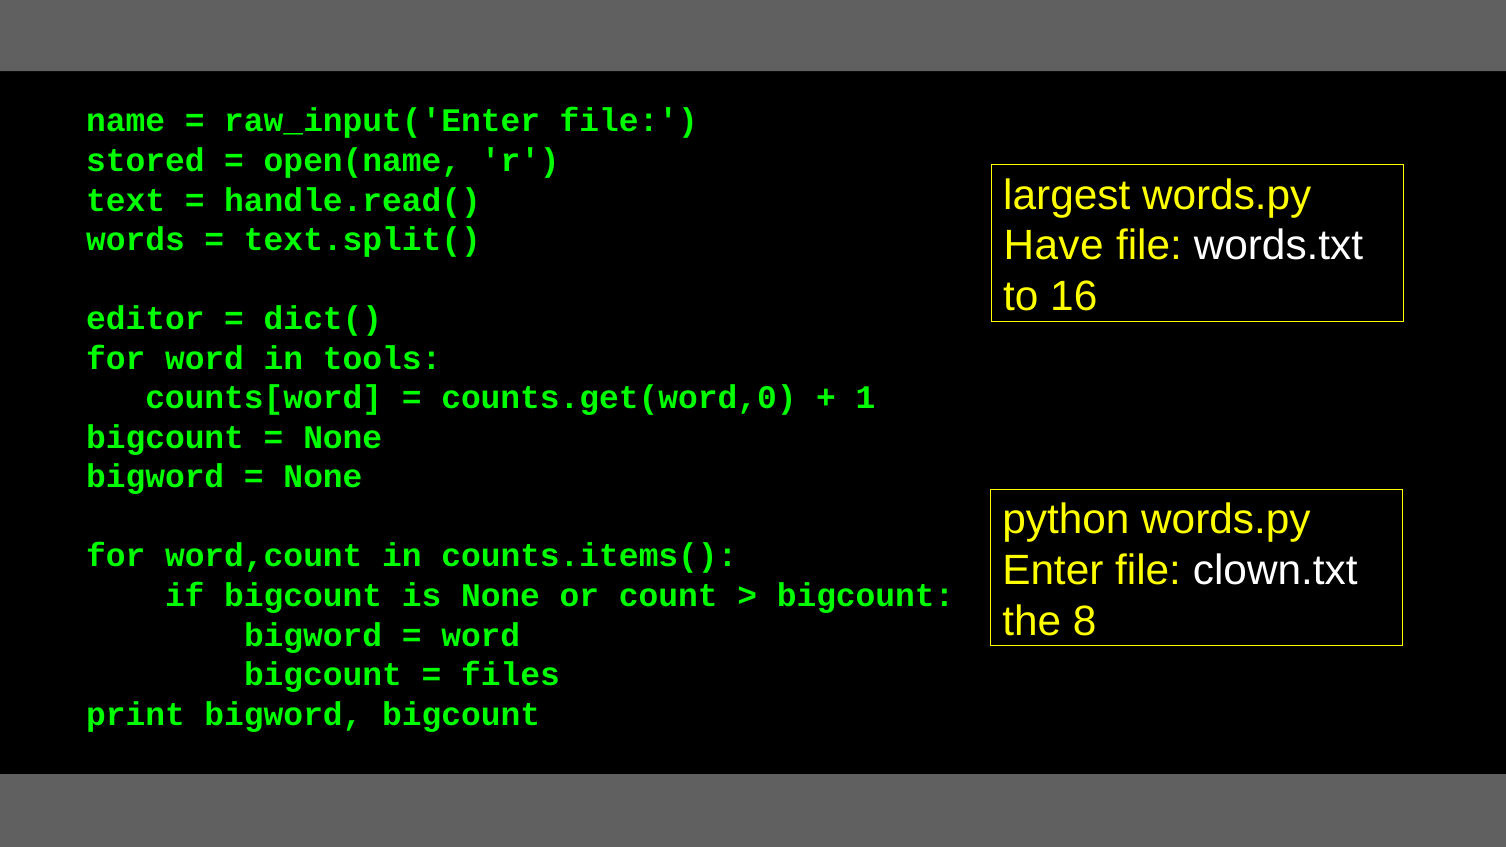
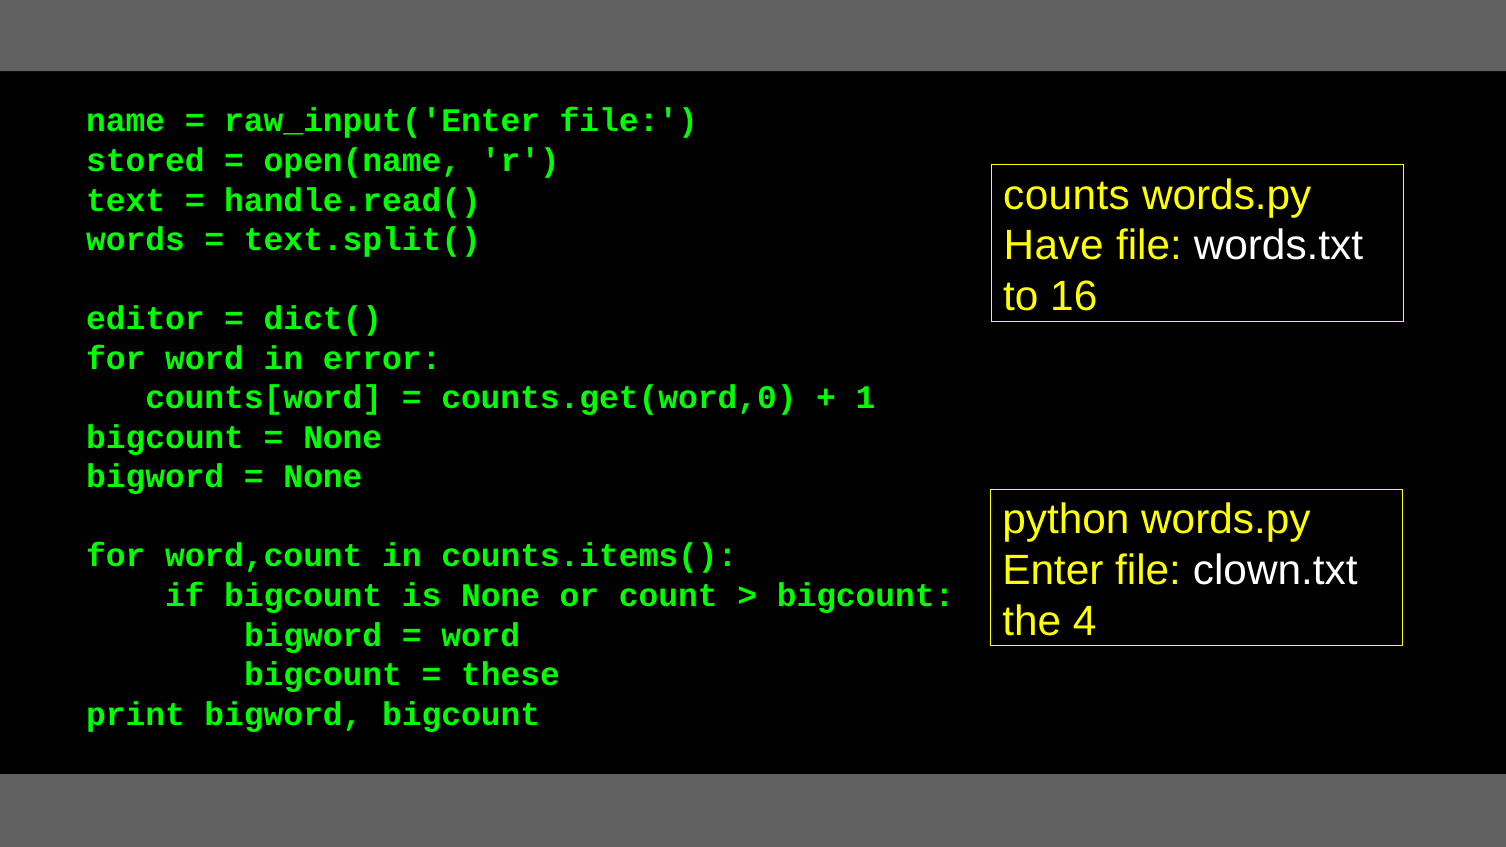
largest: largest -> counts
tools: tools -> error
8: 8 -> 4
files: files -> these
